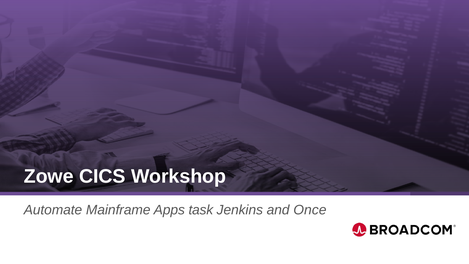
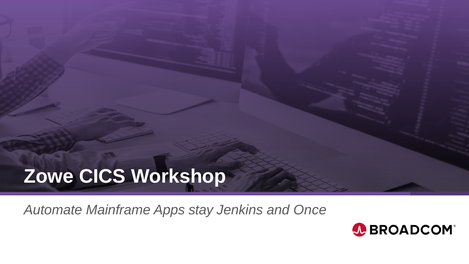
task: task -> stay
